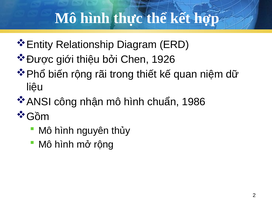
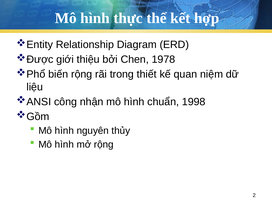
1926: 1926 -> 1978
1986: 1986 -> 1998
